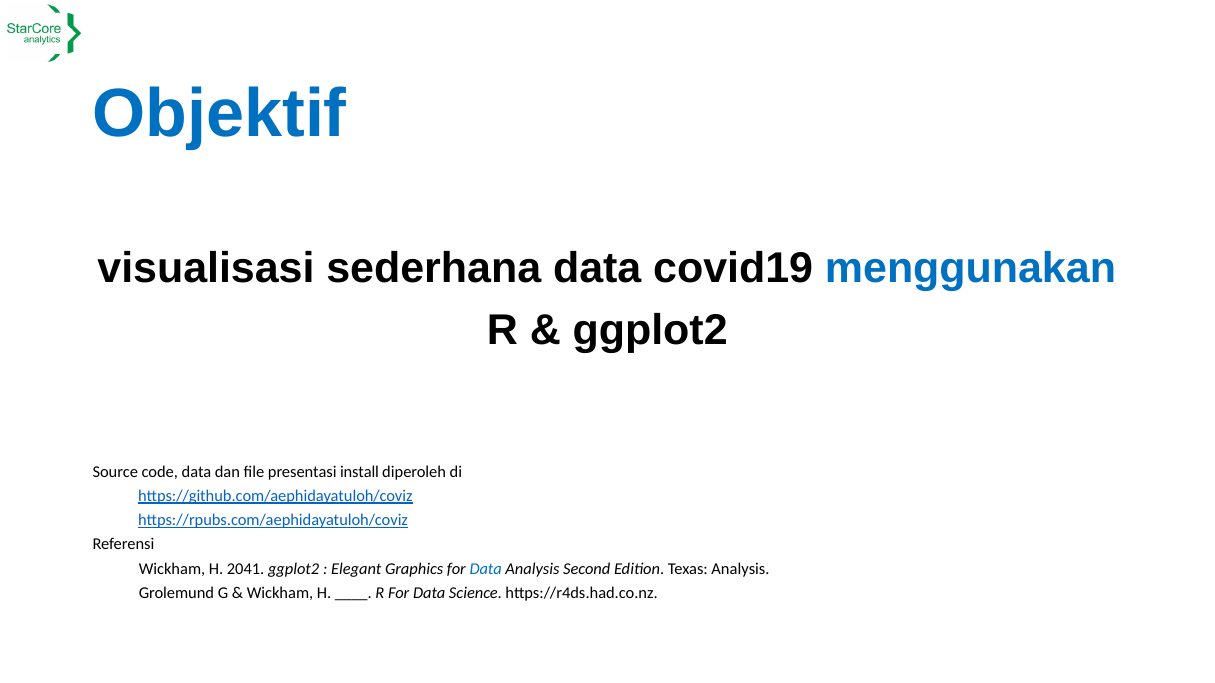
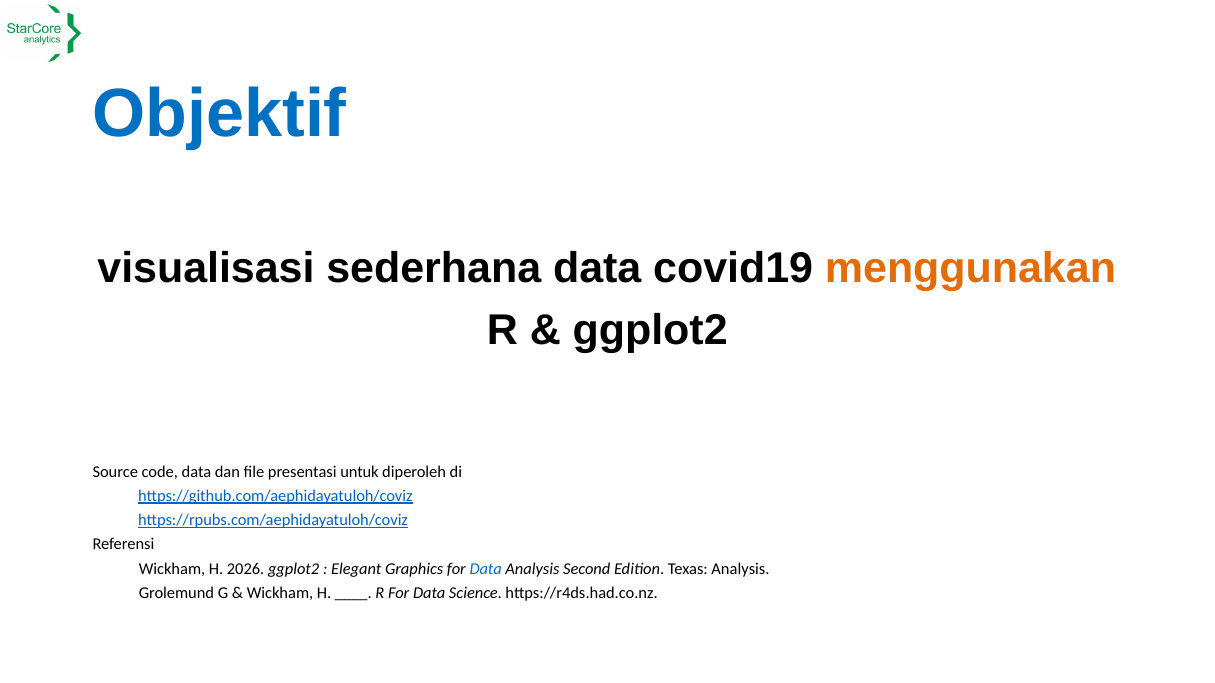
menggunakan colour: blue -> orange
install: install -> untuk
2041: 2041 -> 2026
